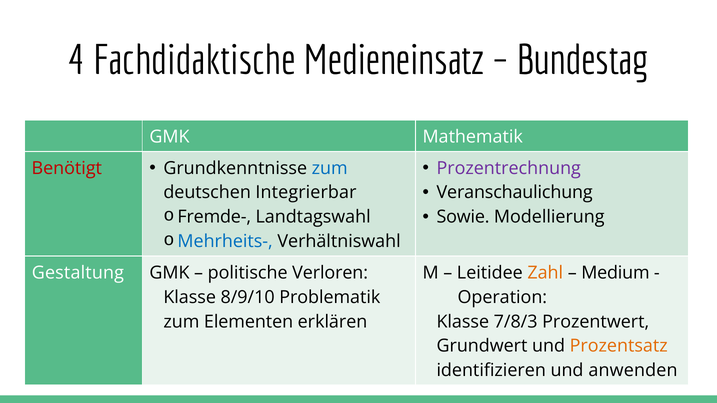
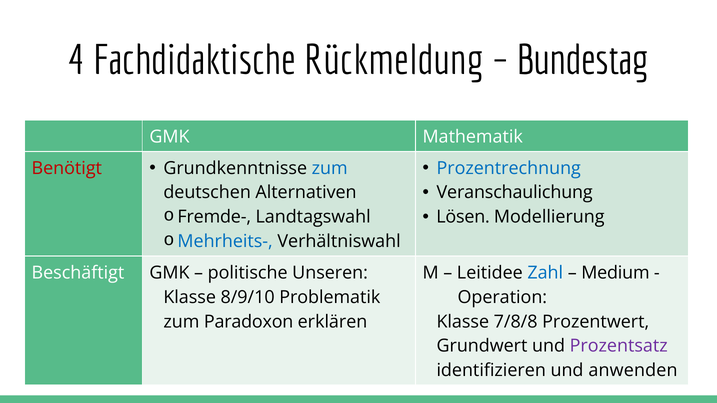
Medieneinsatz: Medieneinsatz -> Rückmeldung
Prozentrechnung colour: purple -> blue
Integrierbar: Integrierbar -> Alternativen
Sowie: Sowie -> Lösen
Gestaltung: Gestaltung -> Beschäftigt
Verloren: Verloren -> Unseren
Zahl colour: orange -> blue
Elementen: Elementen -> Paradoxon
7/8/3: 7/8/3 -> 7/8/8
Prozentsatz colour: orange -> purple
